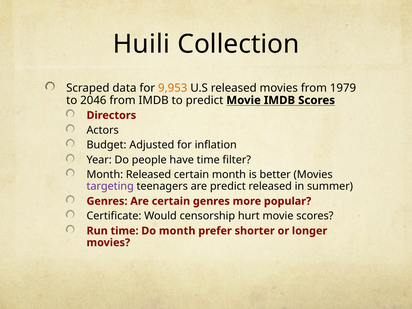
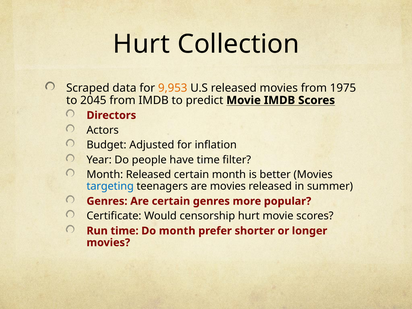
Huili at (141, 44): Huili -> Hurt
1979: 1979 -> 1975
2046: 2046 -> 2045
targeting colour: purple -> blue
are predict: predict -> movies
